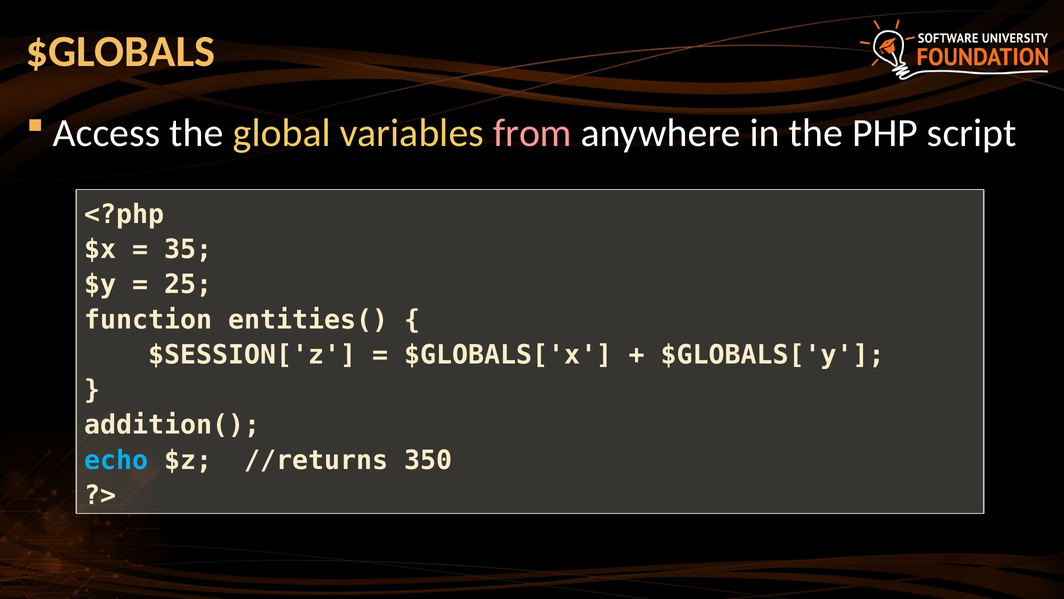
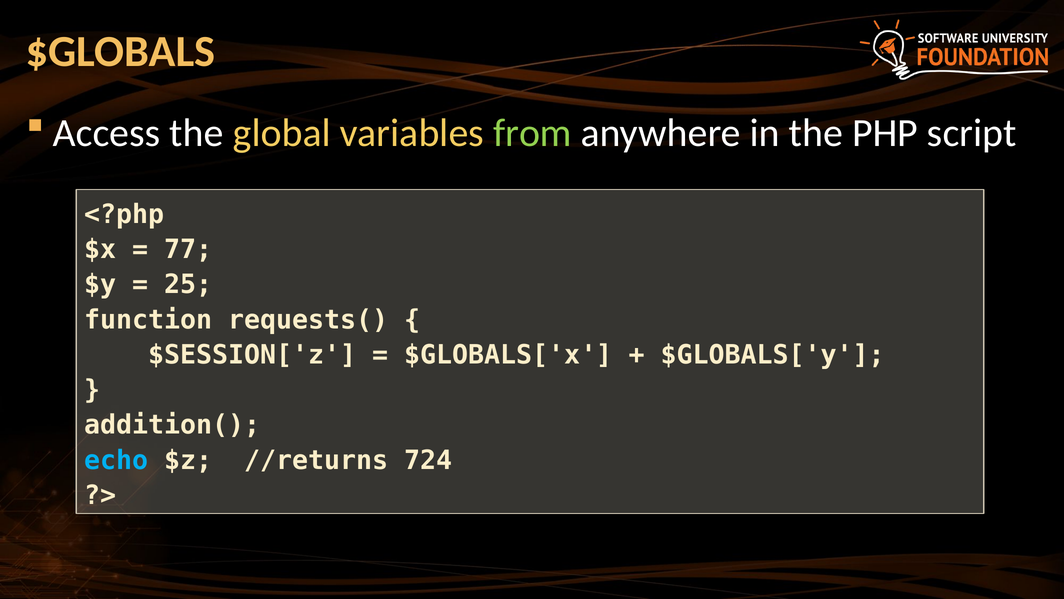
from colour: pink -> light green
35: 35 -> 77
entities(: entities( -> requests(
350: 350 -> 724
